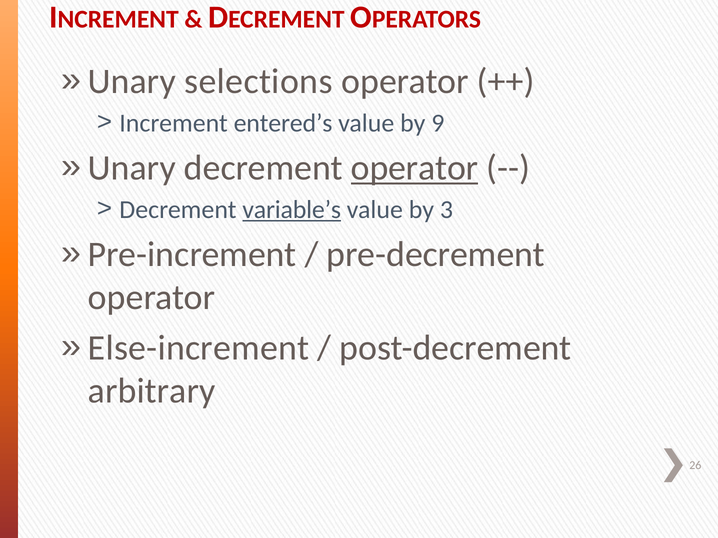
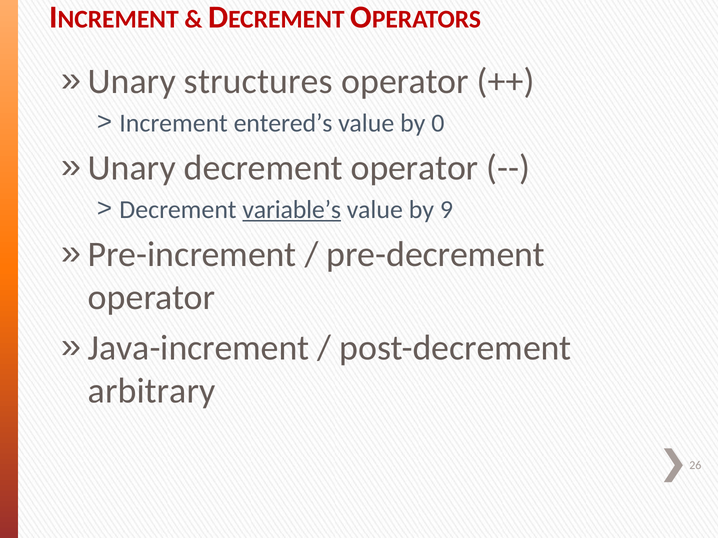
selections: selections -> structures
9: 9 -> 0
operator at (415, 168) underline: present -> none
3: 3 -> 9
Else-increment: Else-increment -> Java-increment
